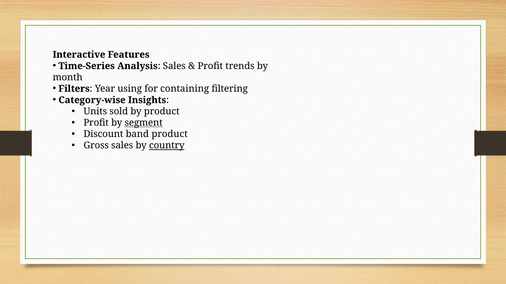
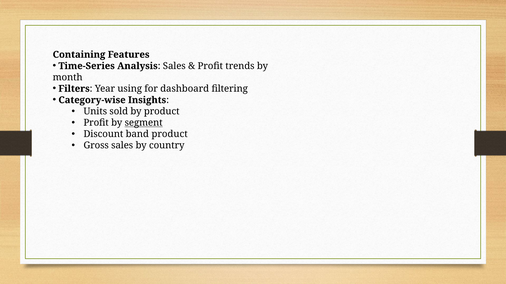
Interactive: Interactive -> Containing
containing: containing -> dashboard
country underline: present -> none
